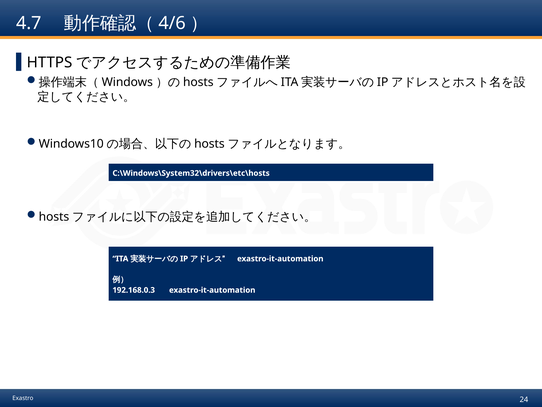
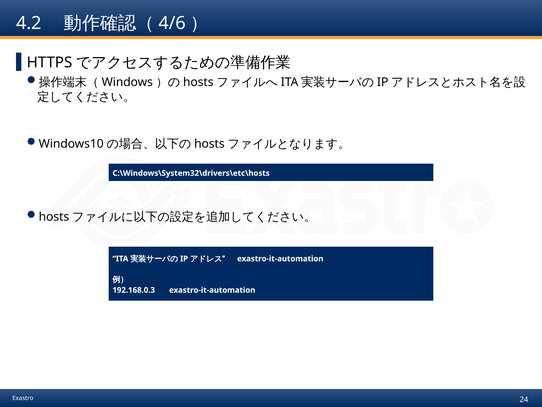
4.7: 4.7 -> 4.2
